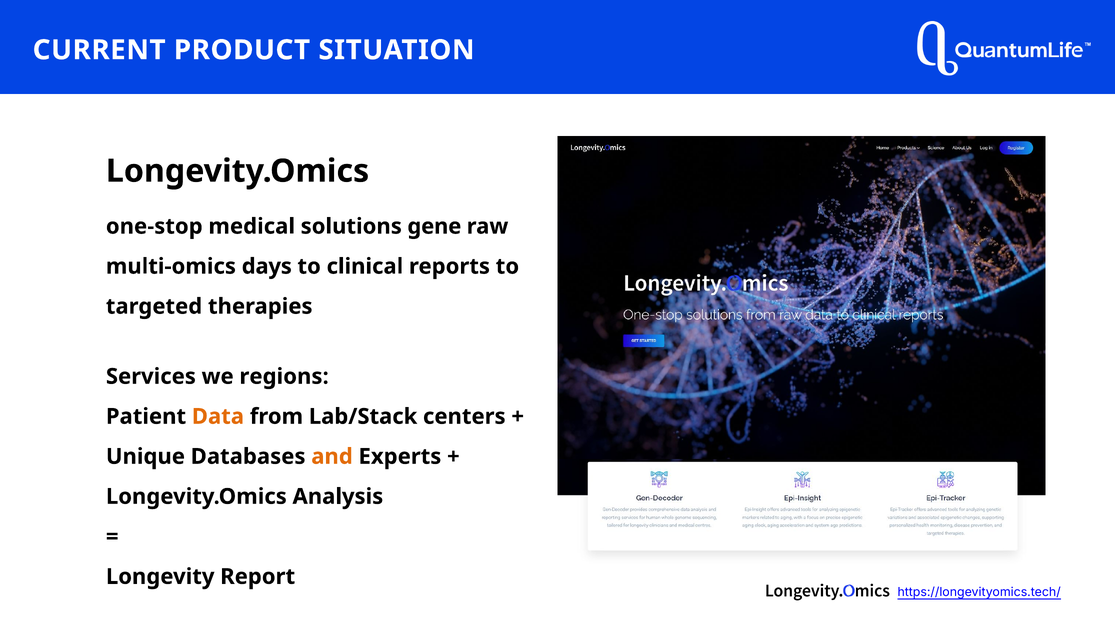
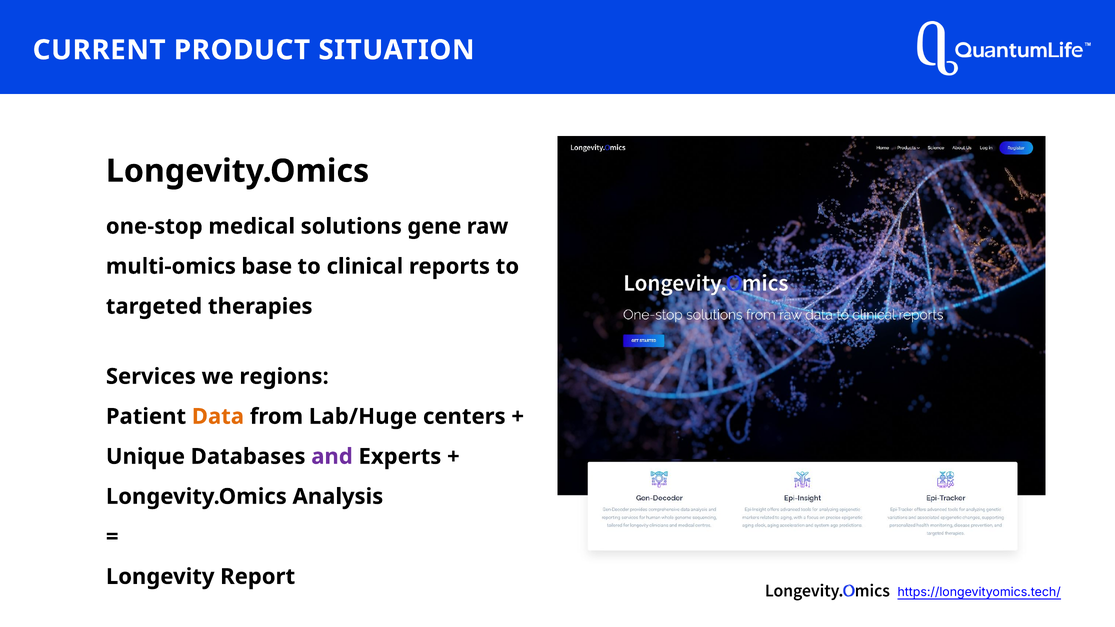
days: days -> base
Lab/Stack: Lab/Stack -> Lab/Huge
and colour: orange -> purple
